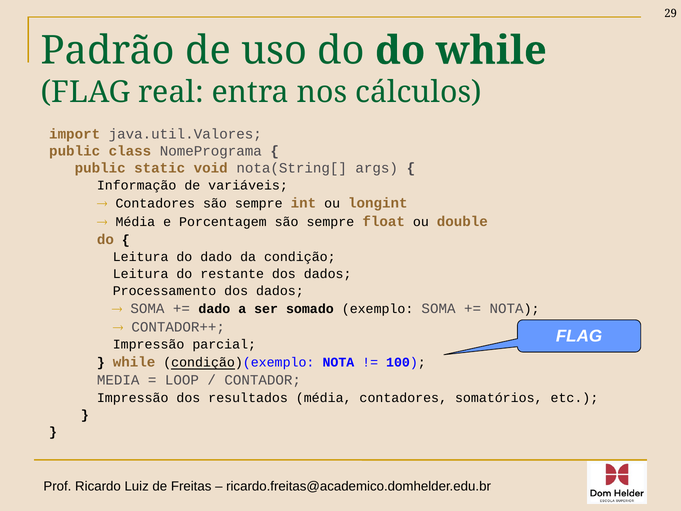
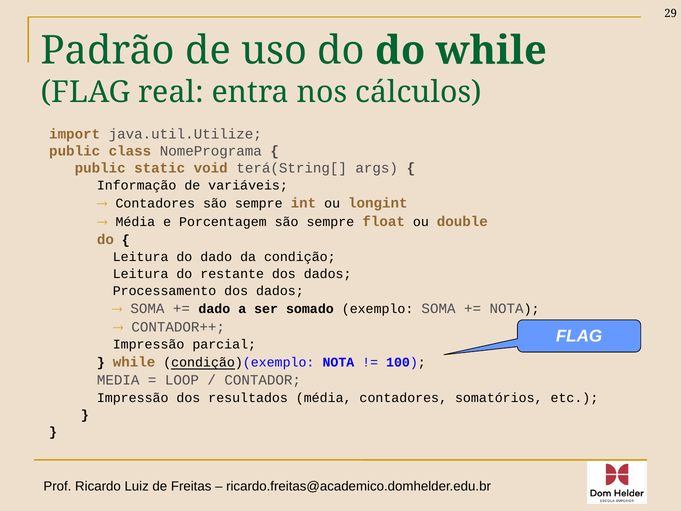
java.util.Valores: java.util.Valores -> java.util.Utilize
nota(String[: nota(String[ -> terá(String[
